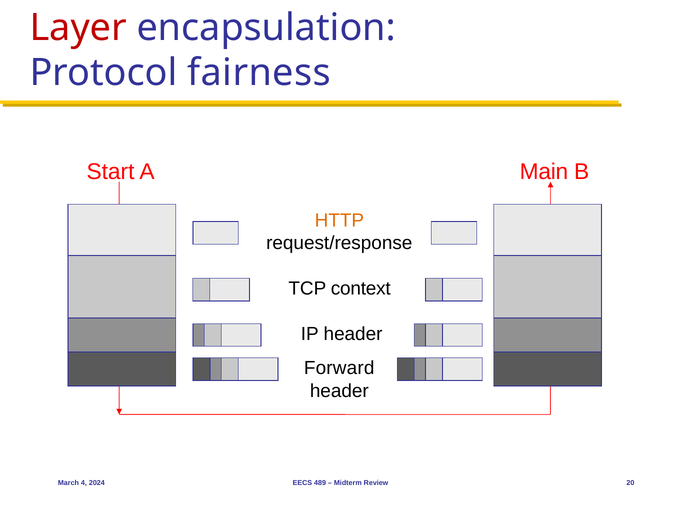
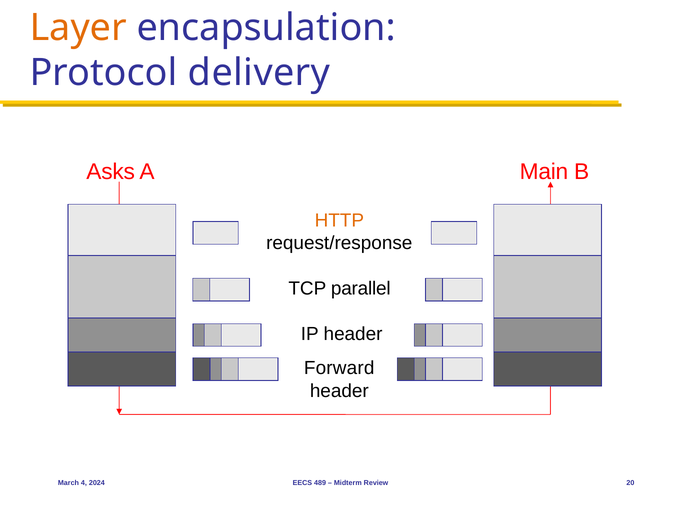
Layer colour: red -> orange
fairness: fairness -> delivery
Start: Start -> Asks
context: context -> parallel
